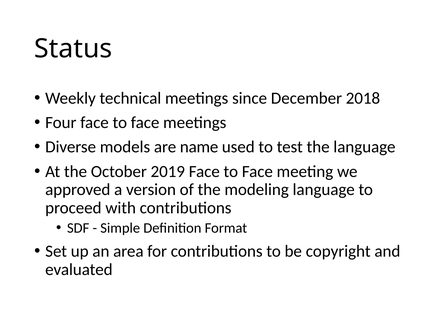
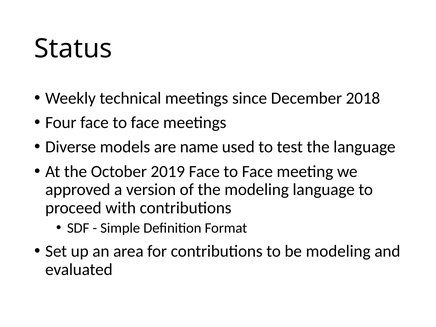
be copyright: copyright -> modeling
